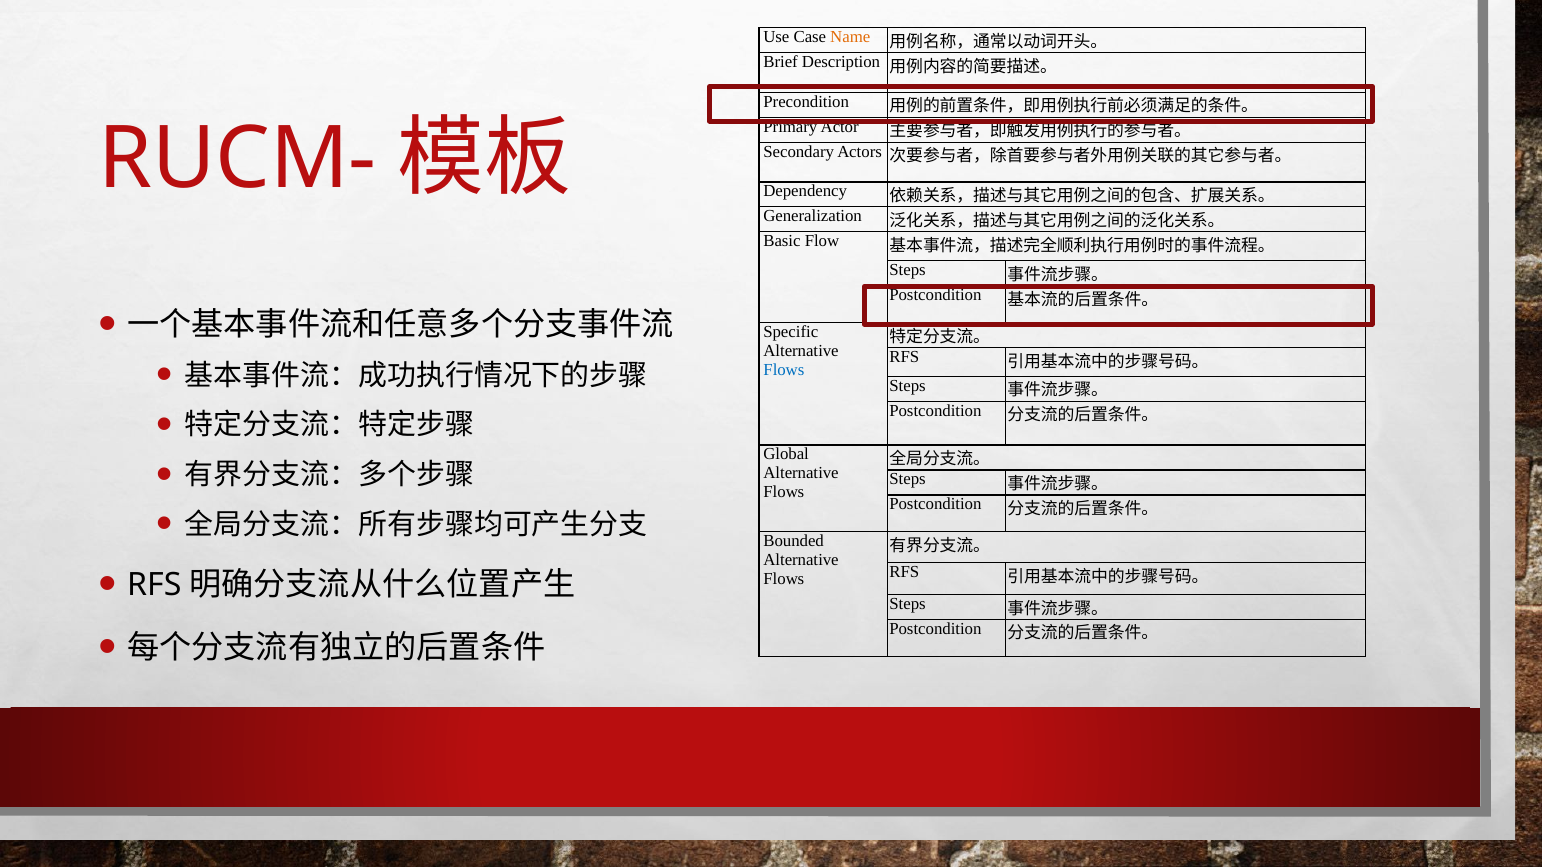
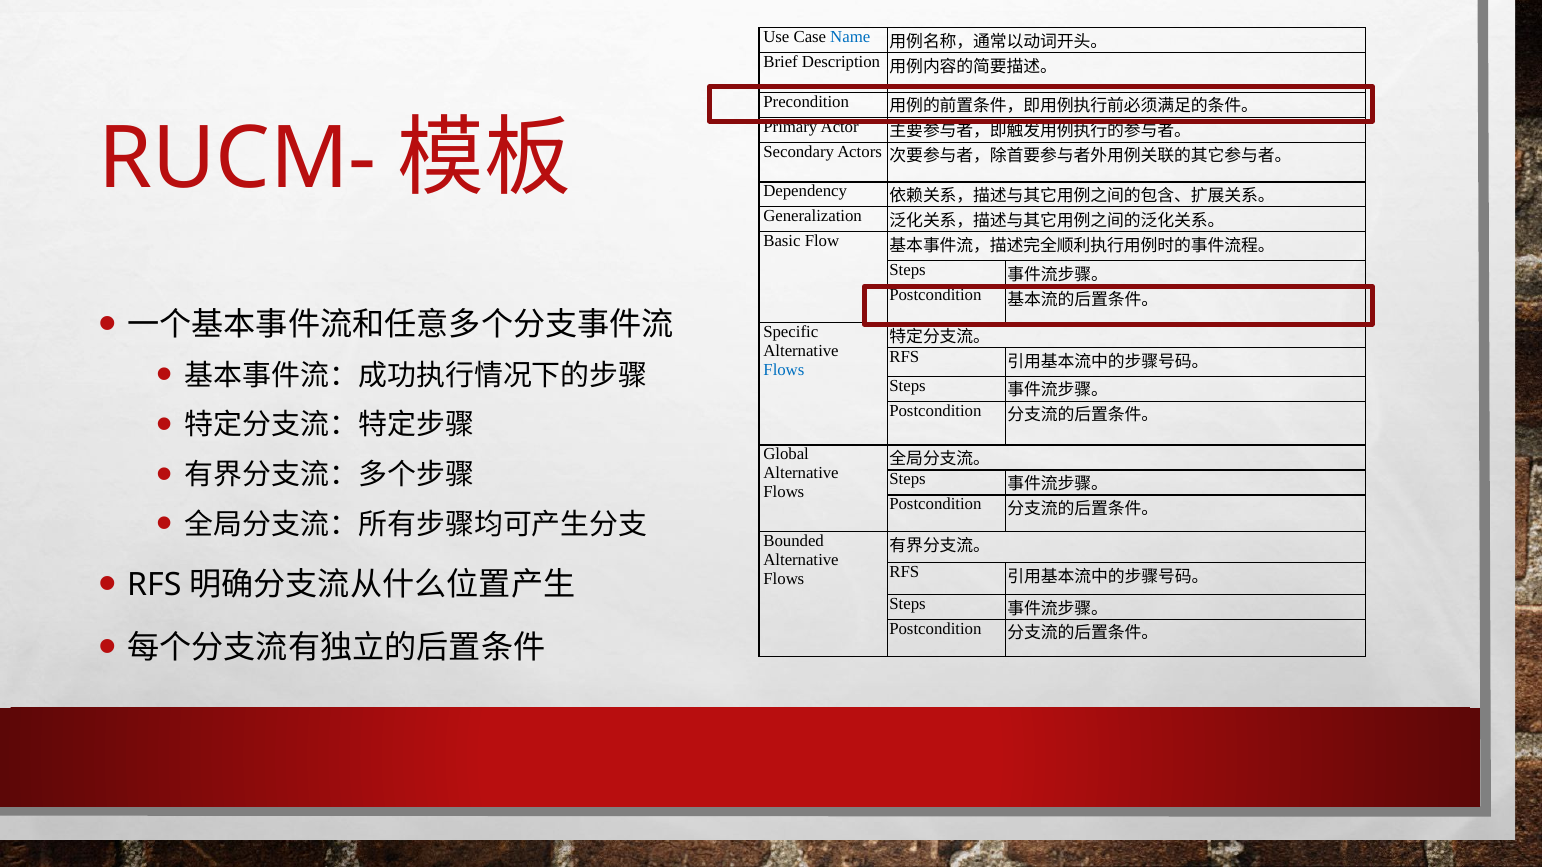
Name colour: orange -> blue
